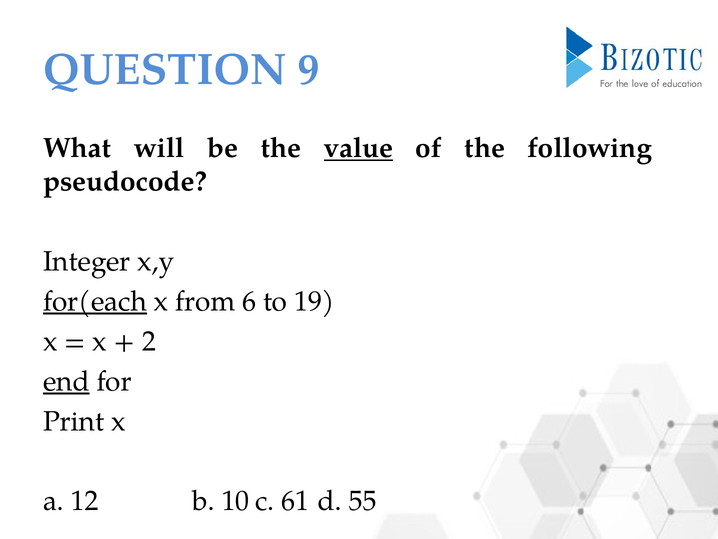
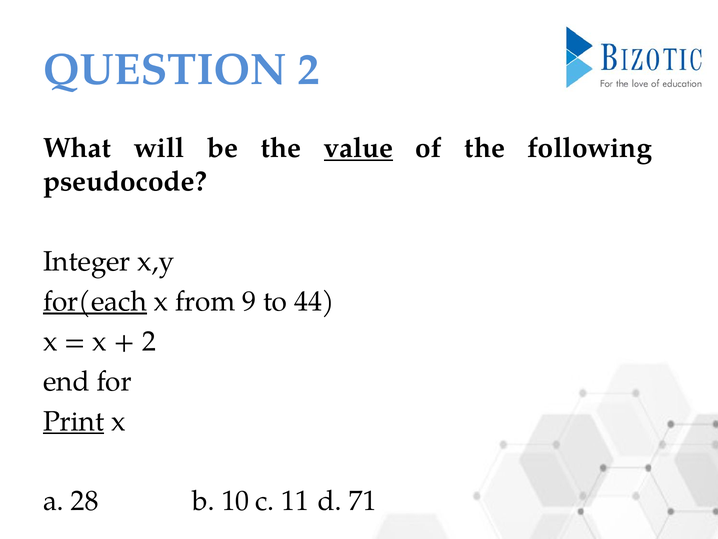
QUESTION 9: 9 -> 2
6: 6 -> 9
19: 19 -> 44
end underline: present -> none
Print underline: none -> present
12: 12 -> 28
61: 61 -> 11
55: 55 -> 71
